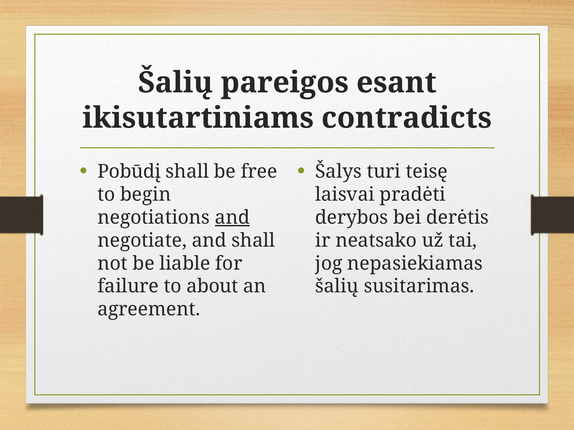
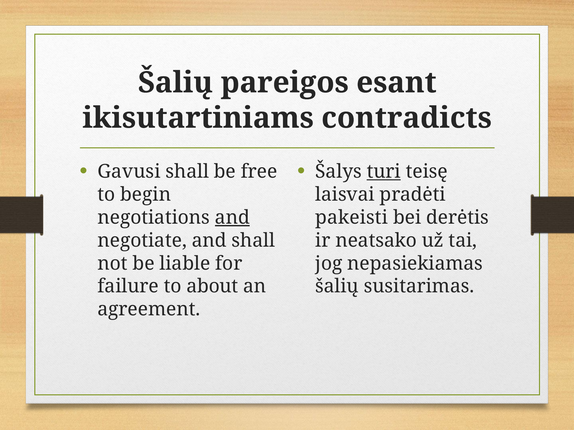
Pobūdį: Pobūdį -> Gavusi
turi underline: none -> present
derybos: derybos -> pakeisti
